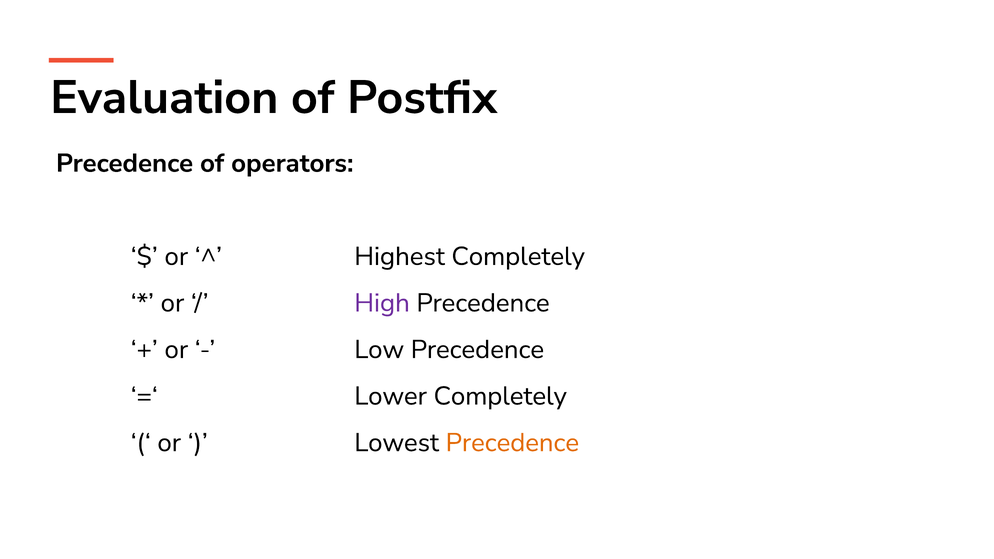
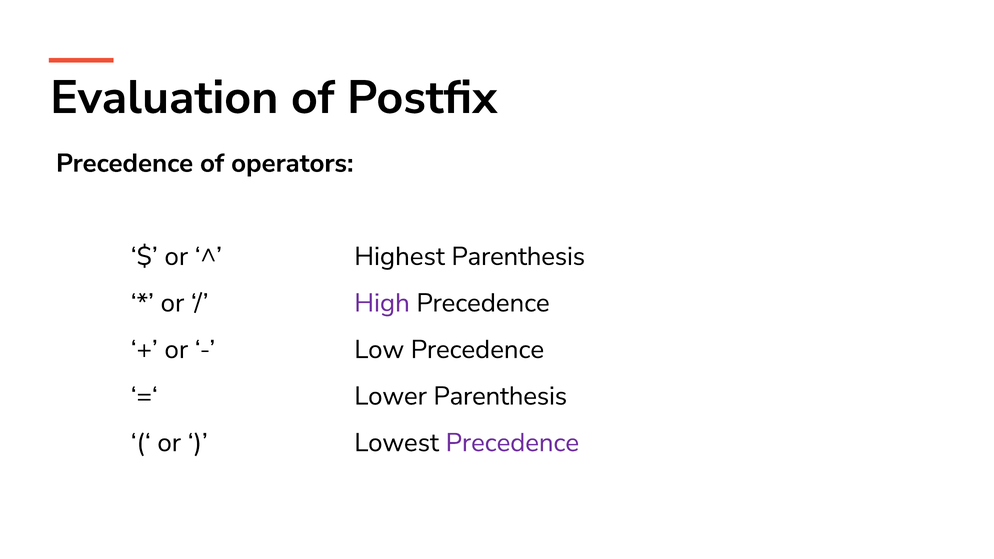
Highest Completely: Completely -> Parenthesis
Lower Completely: Completely -> Parenthesis
Precedence at (512, 443) colour: orange -> purple
